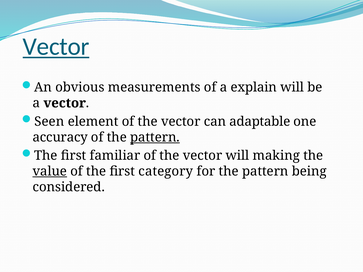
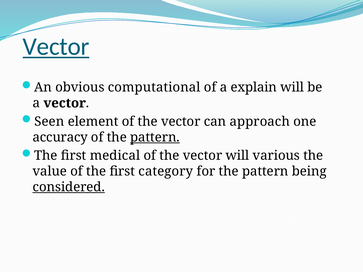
measurements: measurements -> computational
adaptable: adaptable -> approach
familiar: familiar -> medical
making: making -> various
value underline: present -> none
considered underline: none -> present
